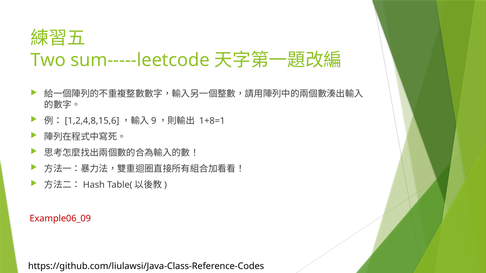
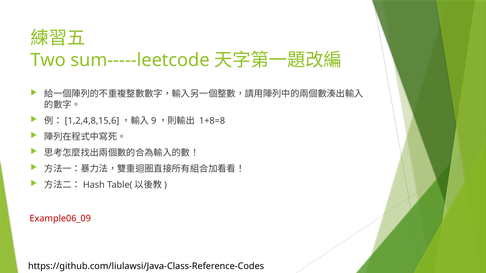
1+8=1: 1+8=1 -> 1+8=8
